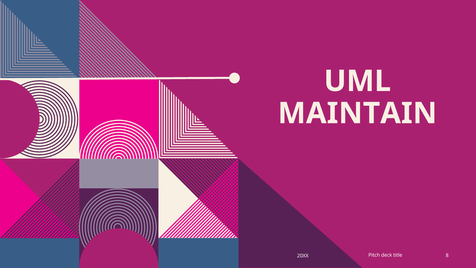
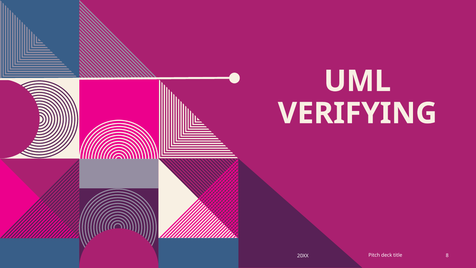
MAINTAIN: MAINTAIN -> VERIFYING
